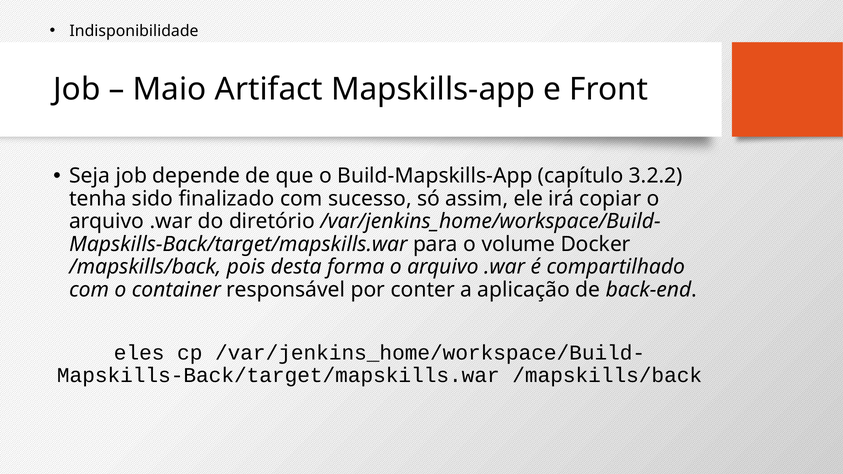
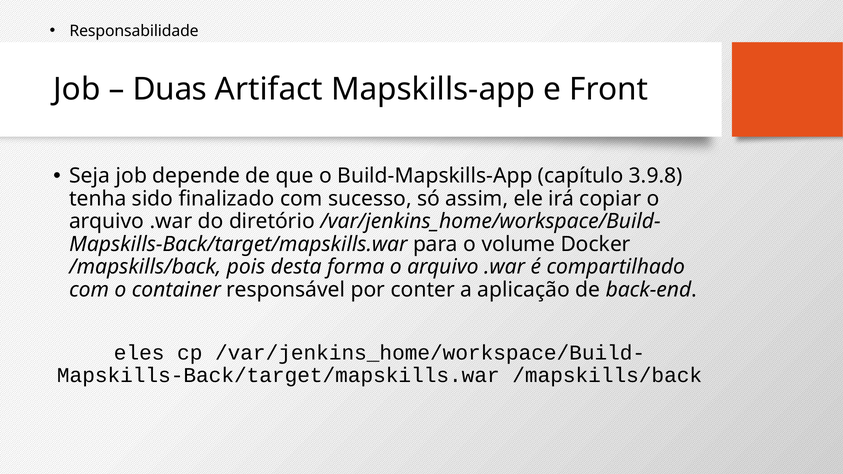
Indisponibilidade: Indisponibilidade -> Responsabilidade
Maio: Maio -> Duas
3.2.2: 3.2.2 -> 3.9.8
